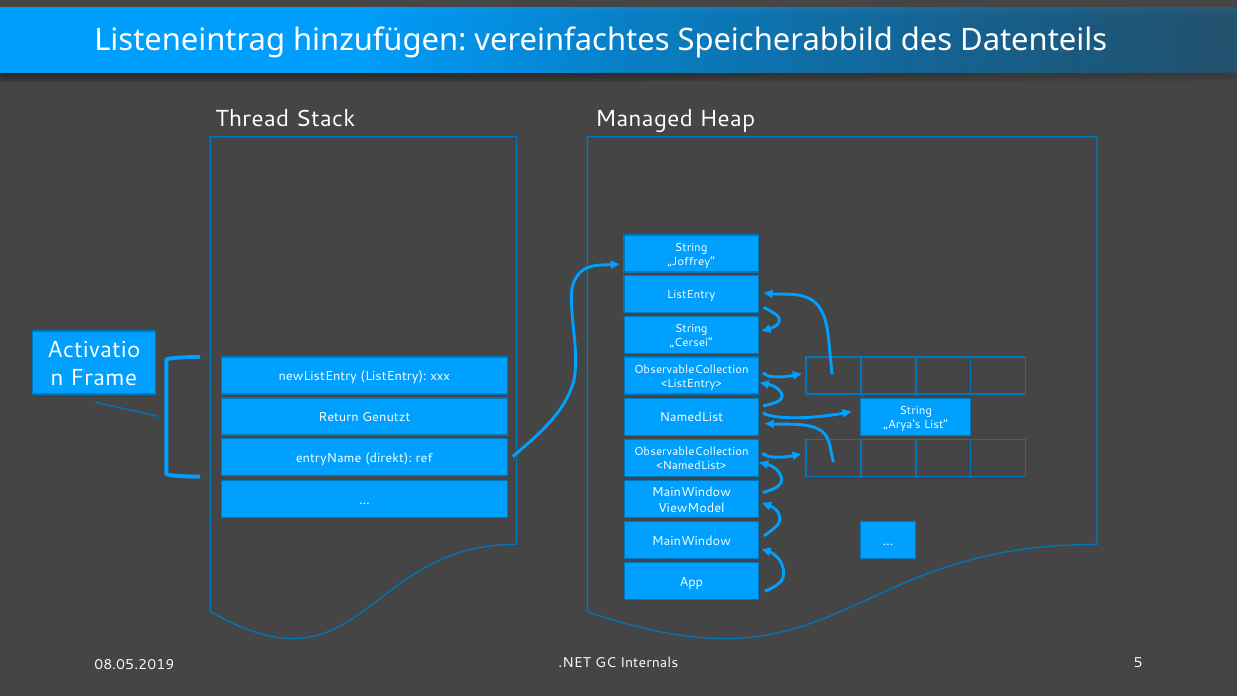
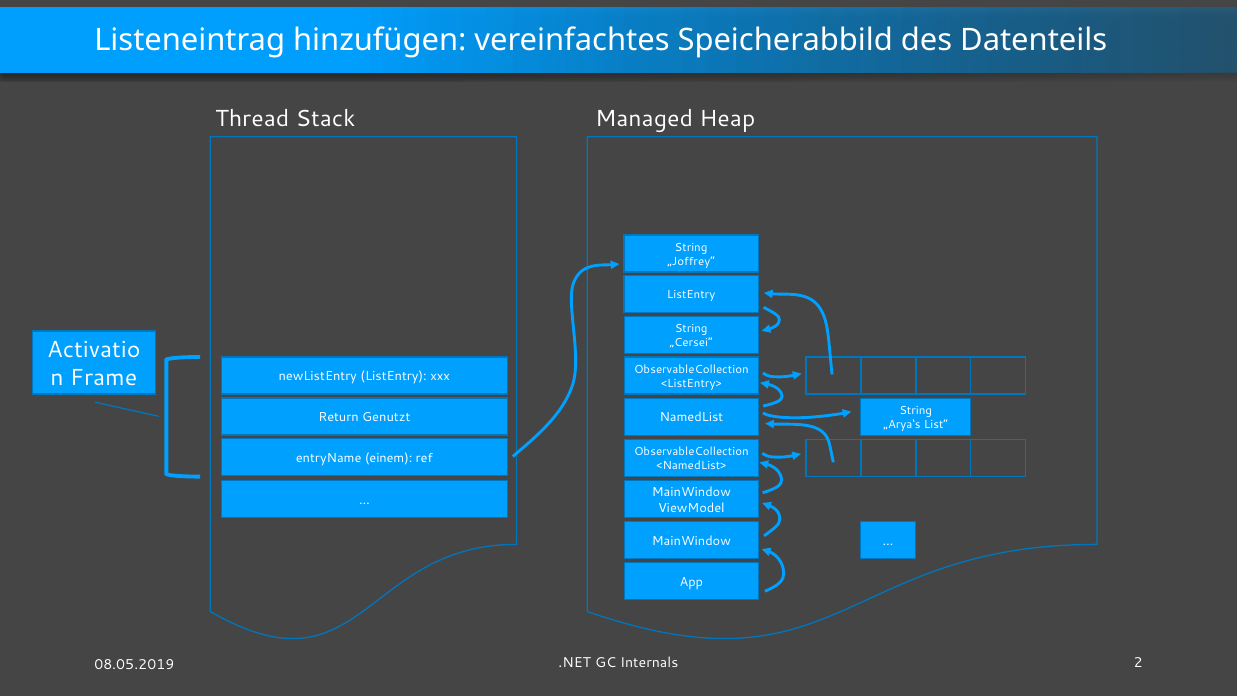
direkt: direkt -> einem
5: 5 -> 2
